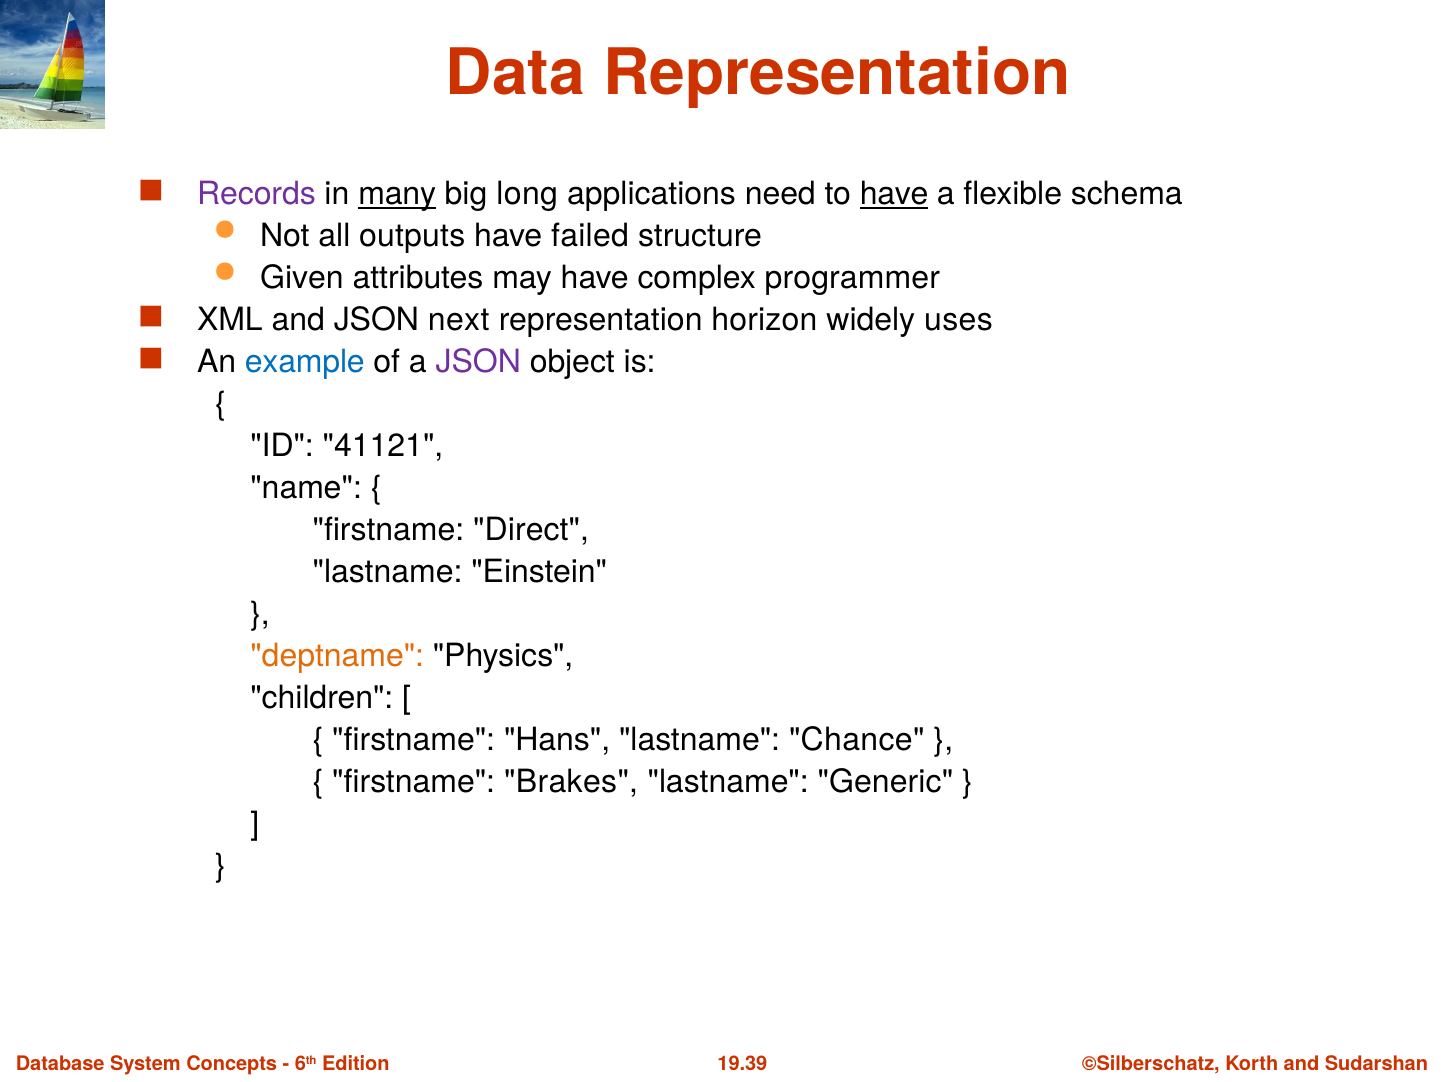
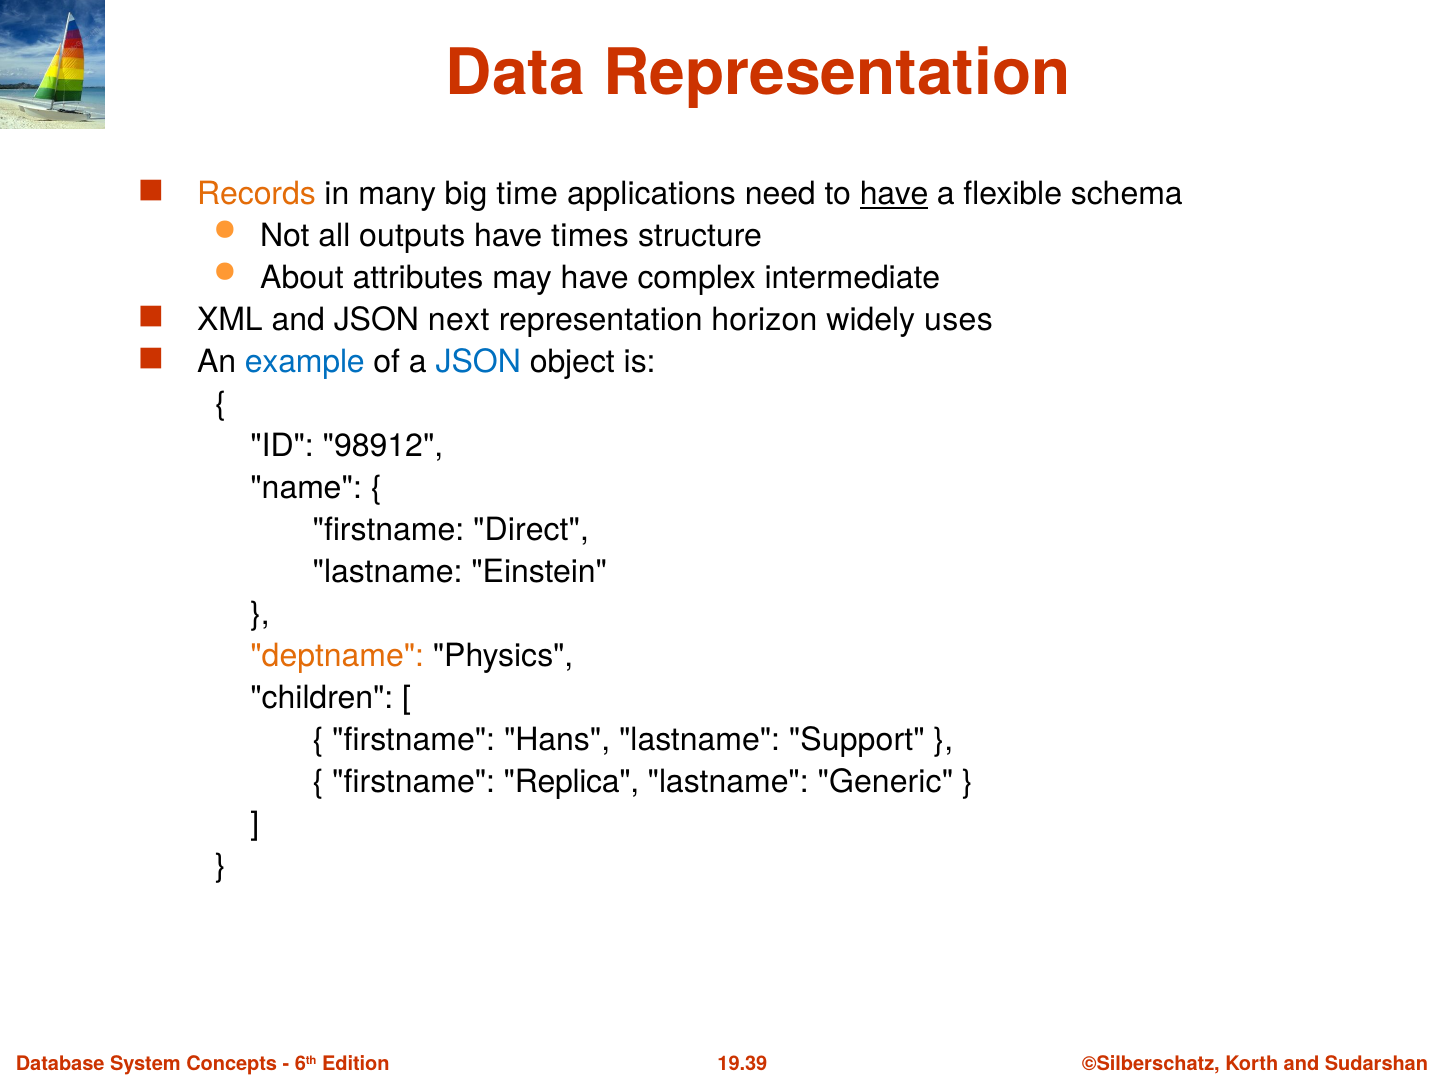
Records colour: purple -> orange
many underline: present -> none
long: long -> time
failed: failed -> times
Given: Given -> About
programmer: programmer -> intermediate
JSON at (478, 362) colour: purple -> blue
41121: 41121 -> 98912
Chance: Chance -> Support
Brakes: Brakes -> Replica
